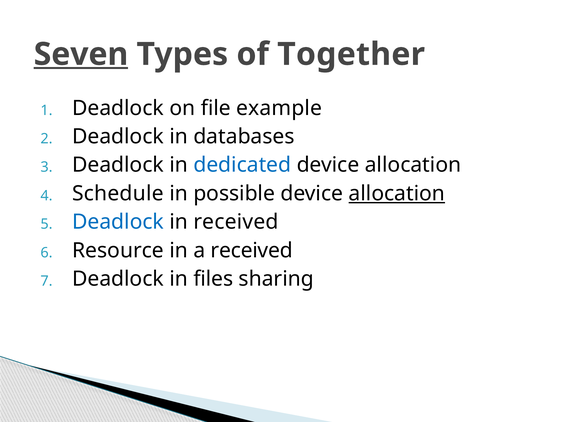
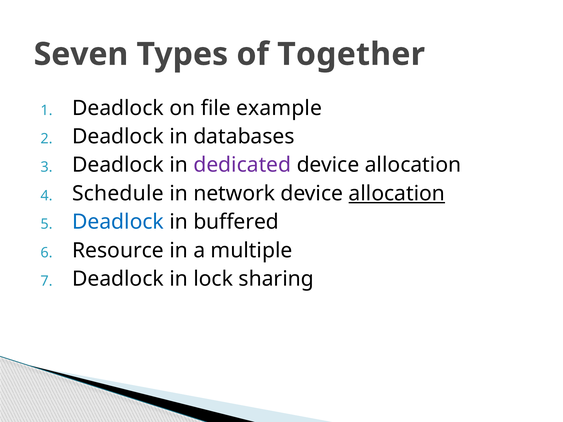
Seven underline: present -> none
dedicated colour: blue -> purple
possible: possible -> network
in received: received -> buffered
a received: received -> multiple
files: files -> lock
